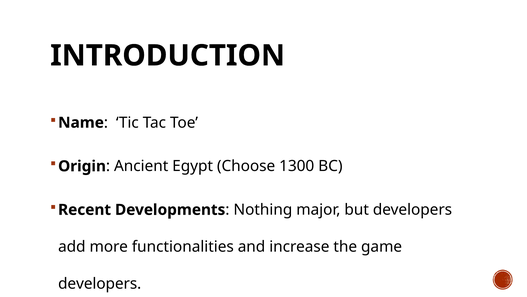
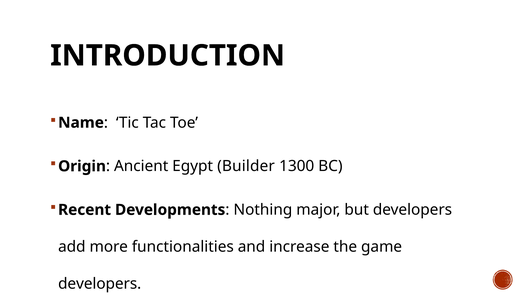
Choose: Choose -> Builder
